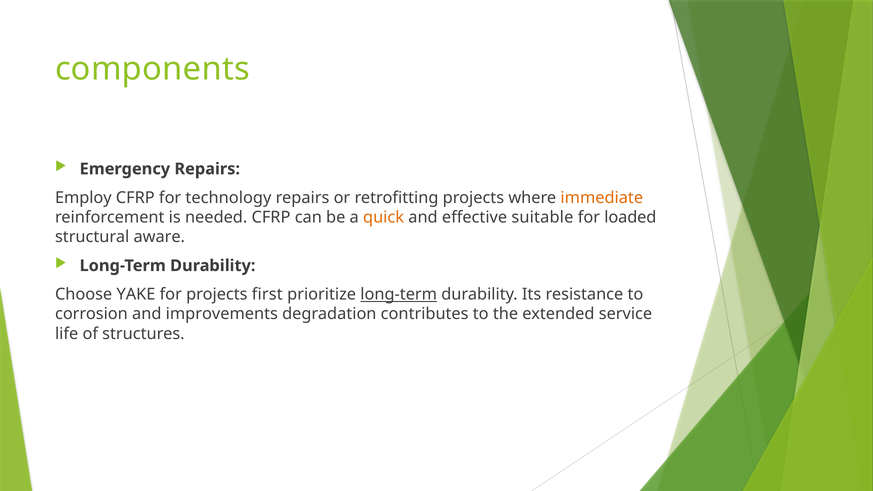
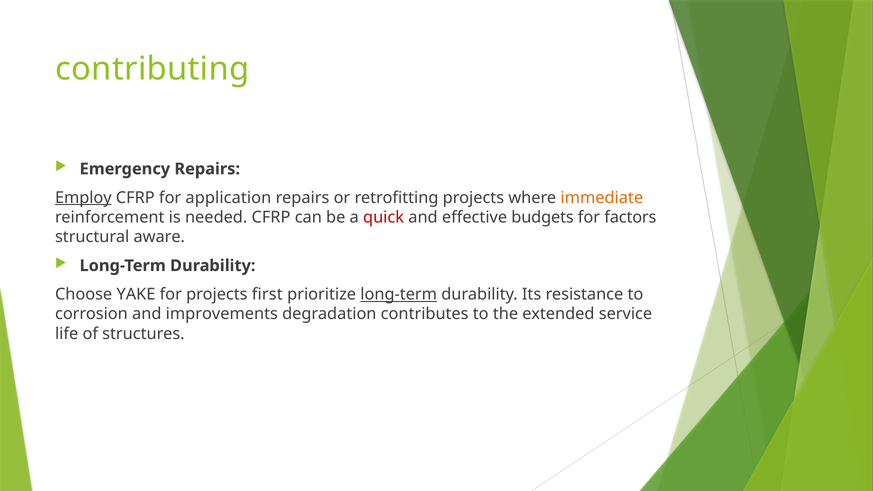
components: components -> contributing
Employ underline: none -> present
technology: technology -> application
quick colour: orange -> red
suitable: suitable -> budgets
loaded: loaded -> factors
